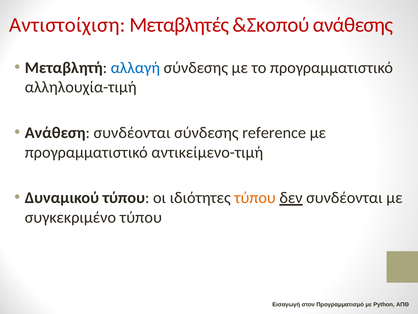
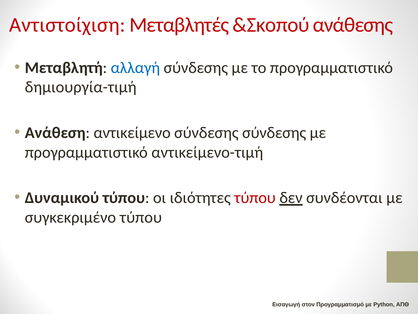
αλληλουχία-τιμή: αλληλουχία-τιμή -> δημιουργία-τιμή
Ανάθεση συνδέονται: συνδέονται -> αντικείμενο
σύνδεσης reference: reference -> σύνδεσης
τύπου at (255, 198) colour: orange -> red
